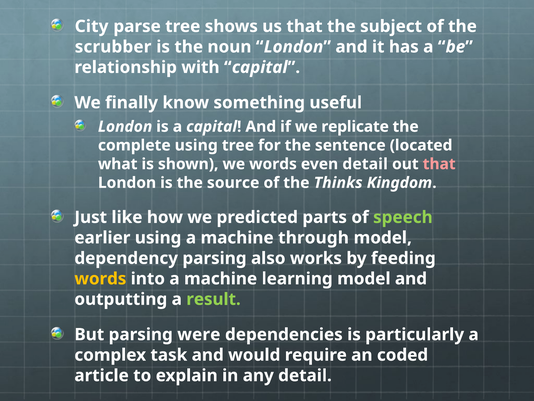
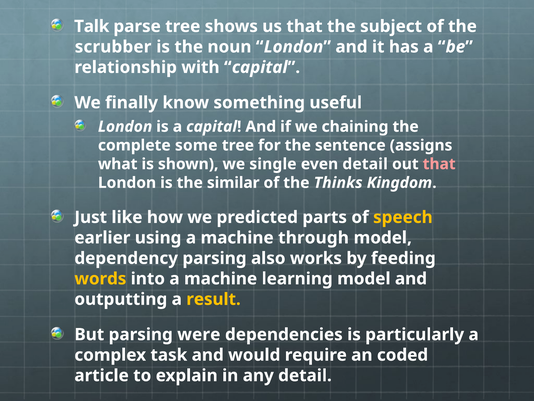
City: City -> Talk
replicate: replicate -> chaining
complete using: using -> some
located: located -> assigns
we words: words -> single
source: source -> similar
speech colour: light green -> yellow
result colour: light green -> yellow
